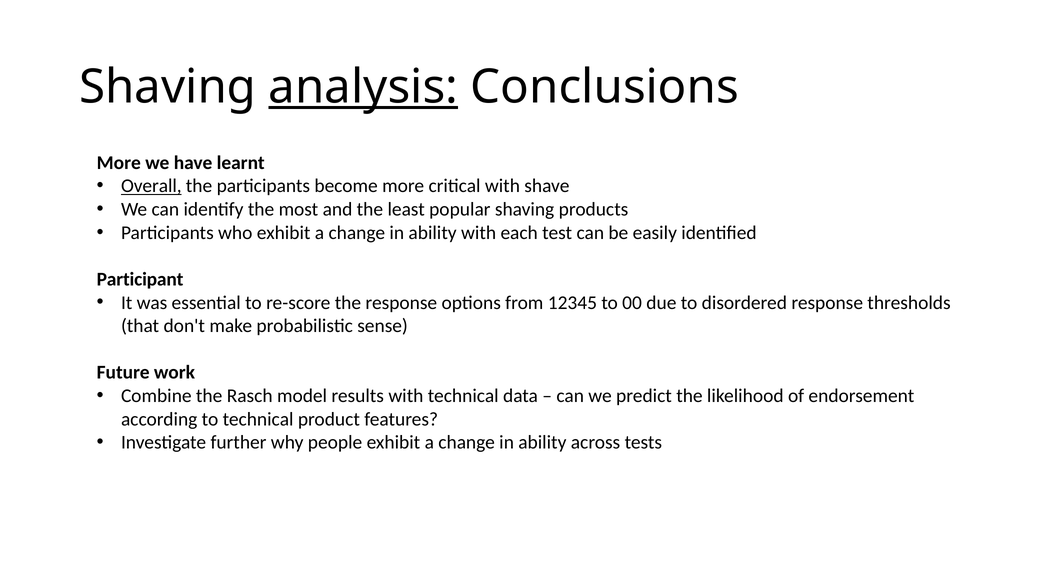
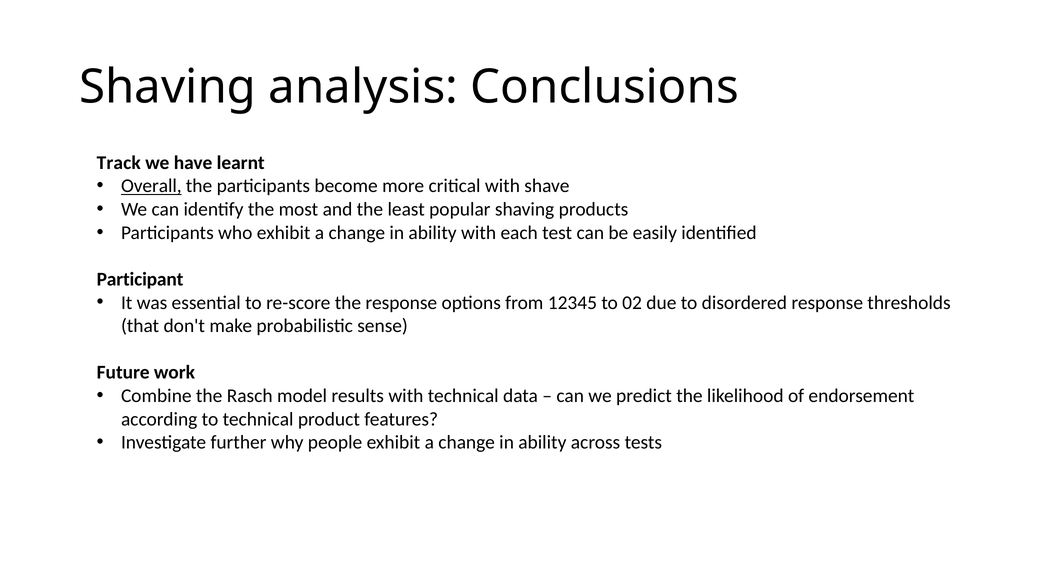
analysis underline: present -> none
More at (119, 163): More -> Track
00: 00 -> 02
